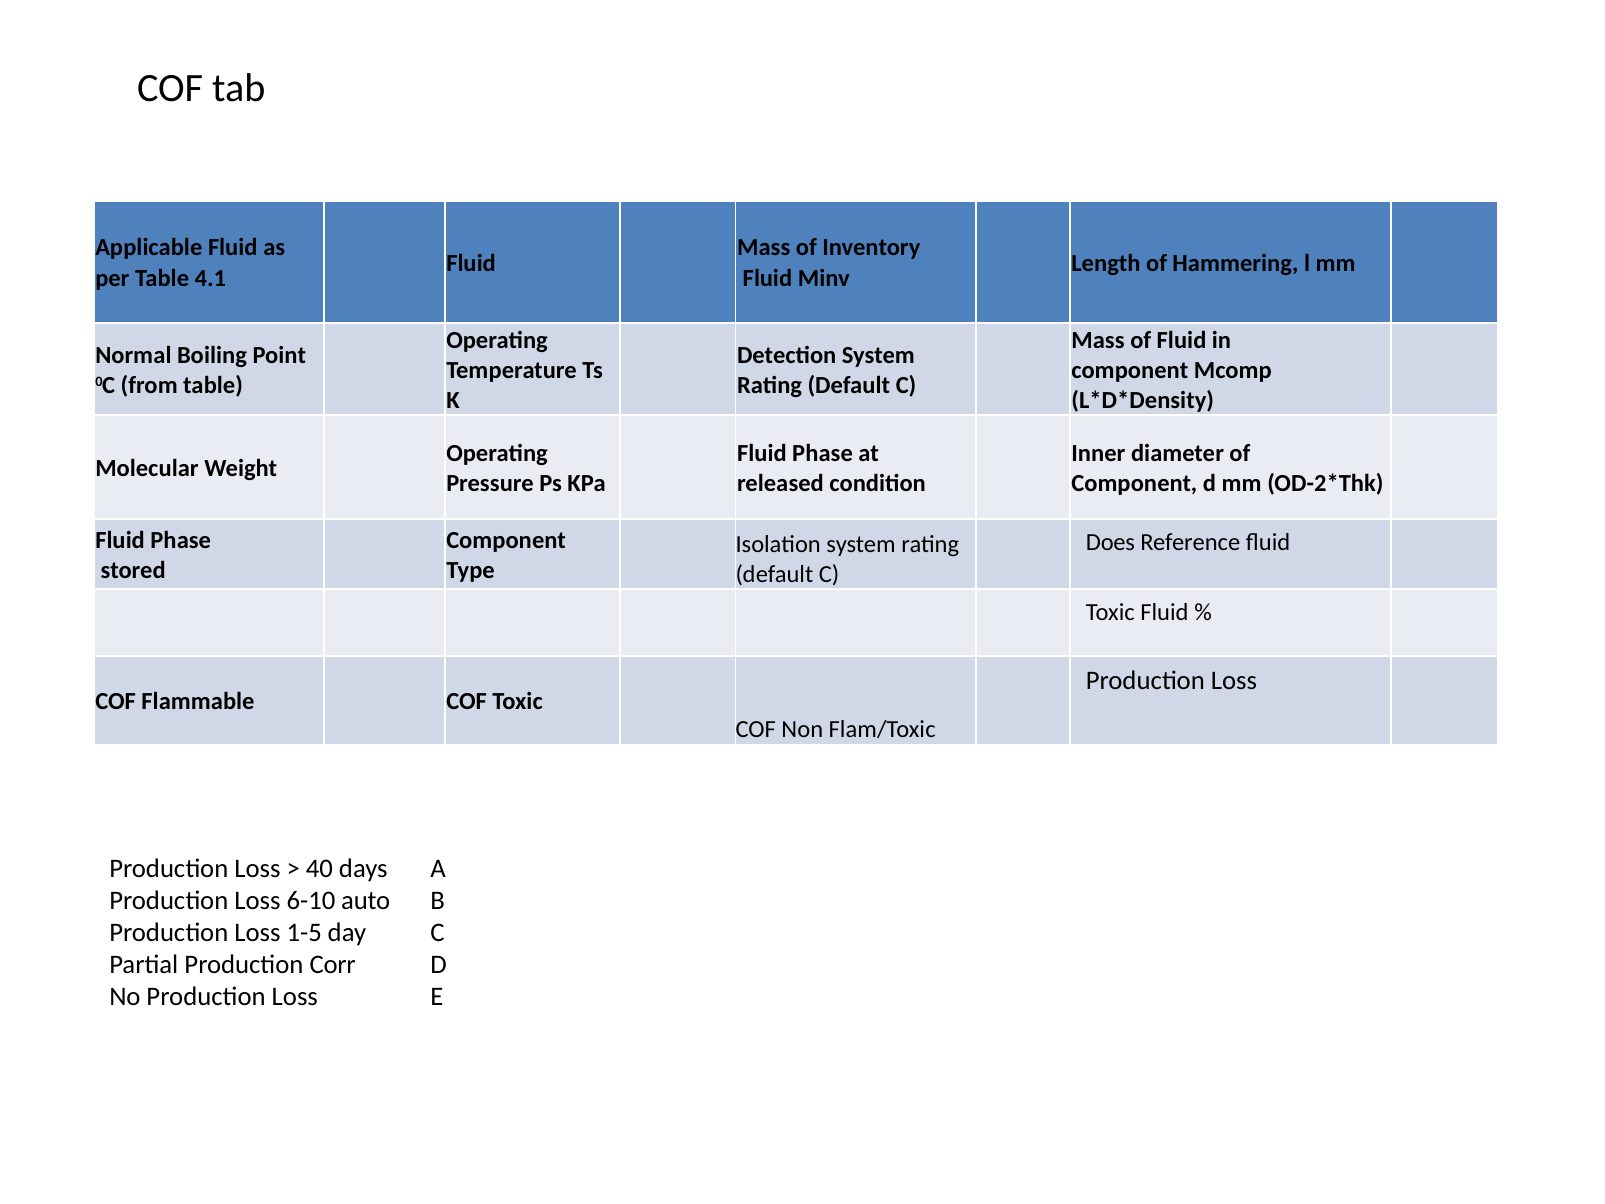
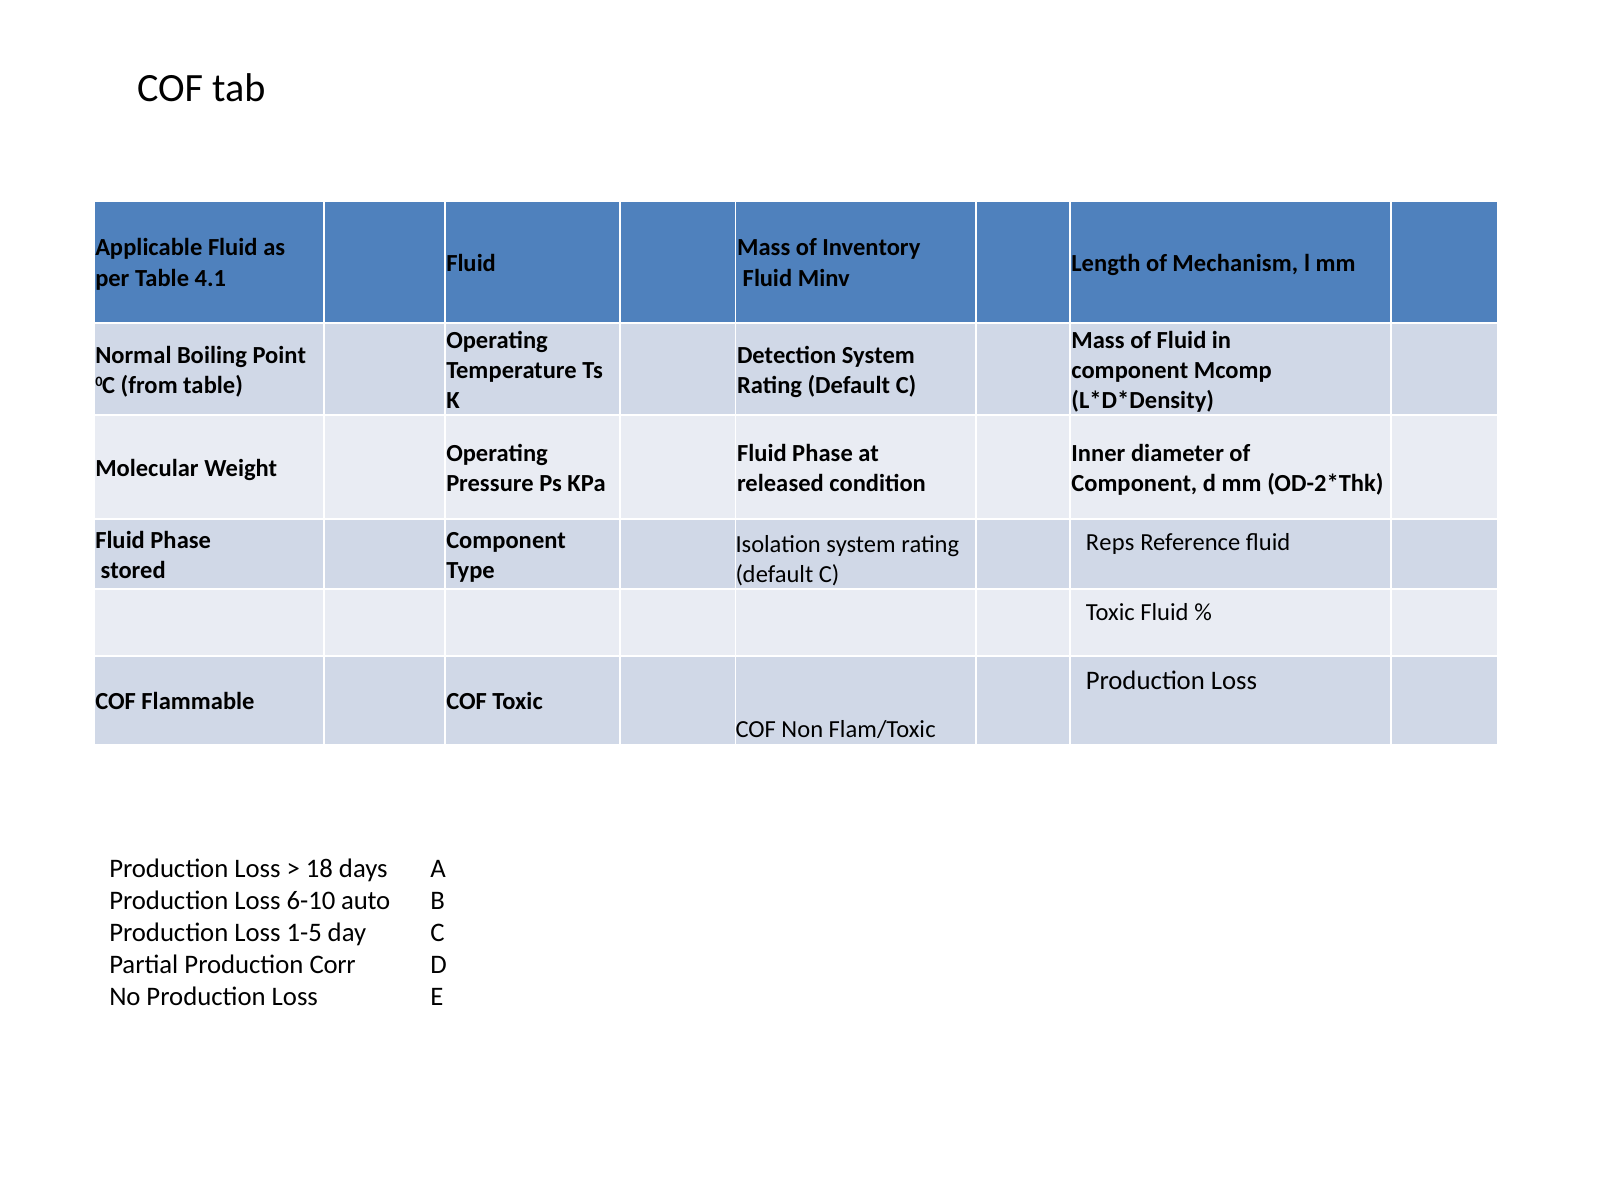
Hammering: Hammering -> Mechanism
Does: Does -> Reps
40: 40 -> 18
